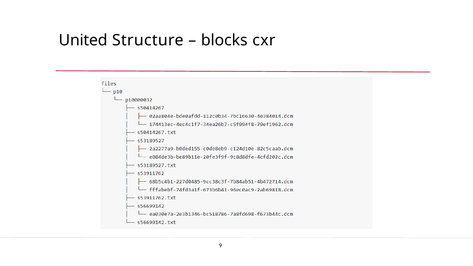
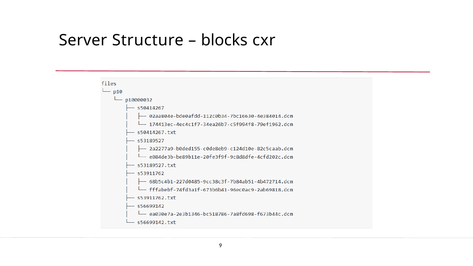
United: United -> Server
